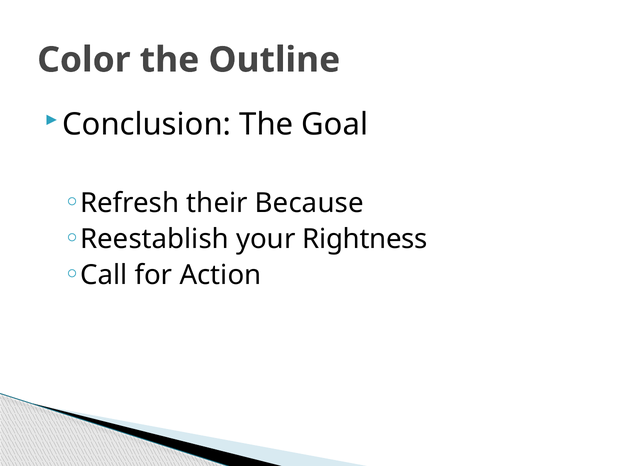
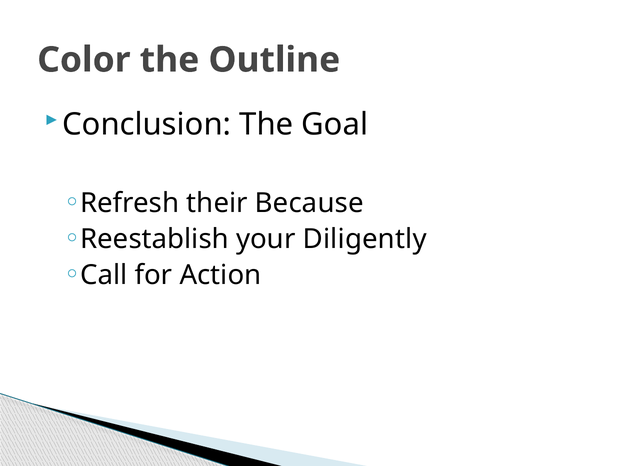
Rightness: Rightness -> Diligently
